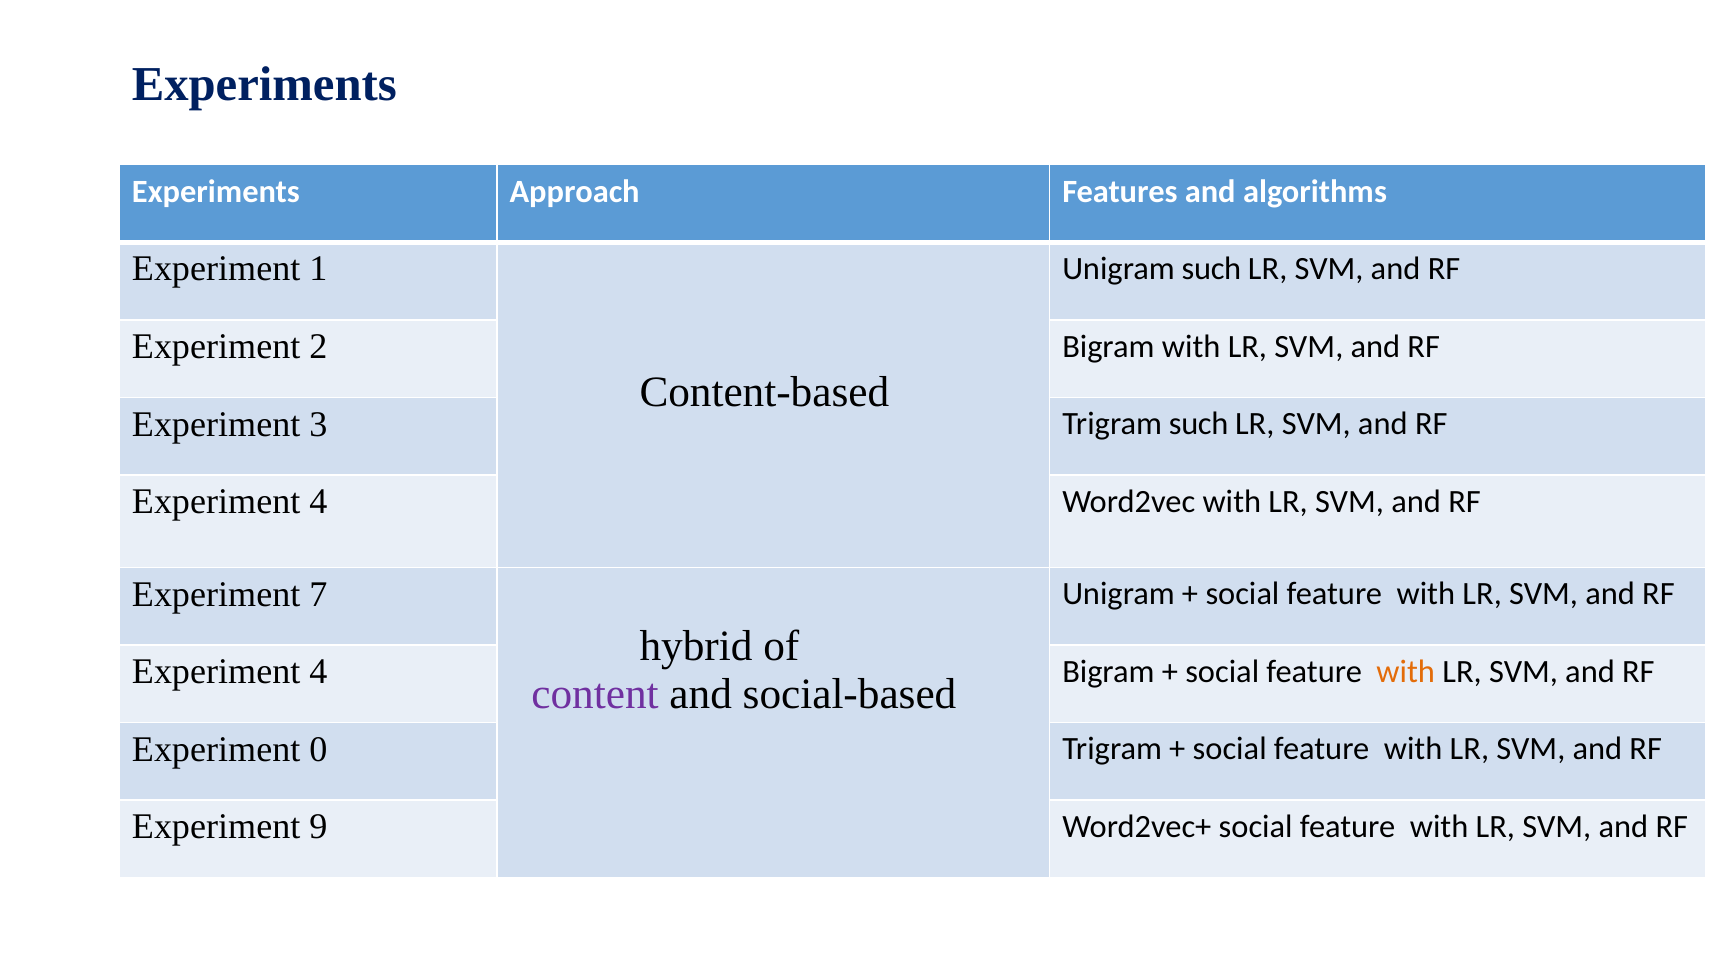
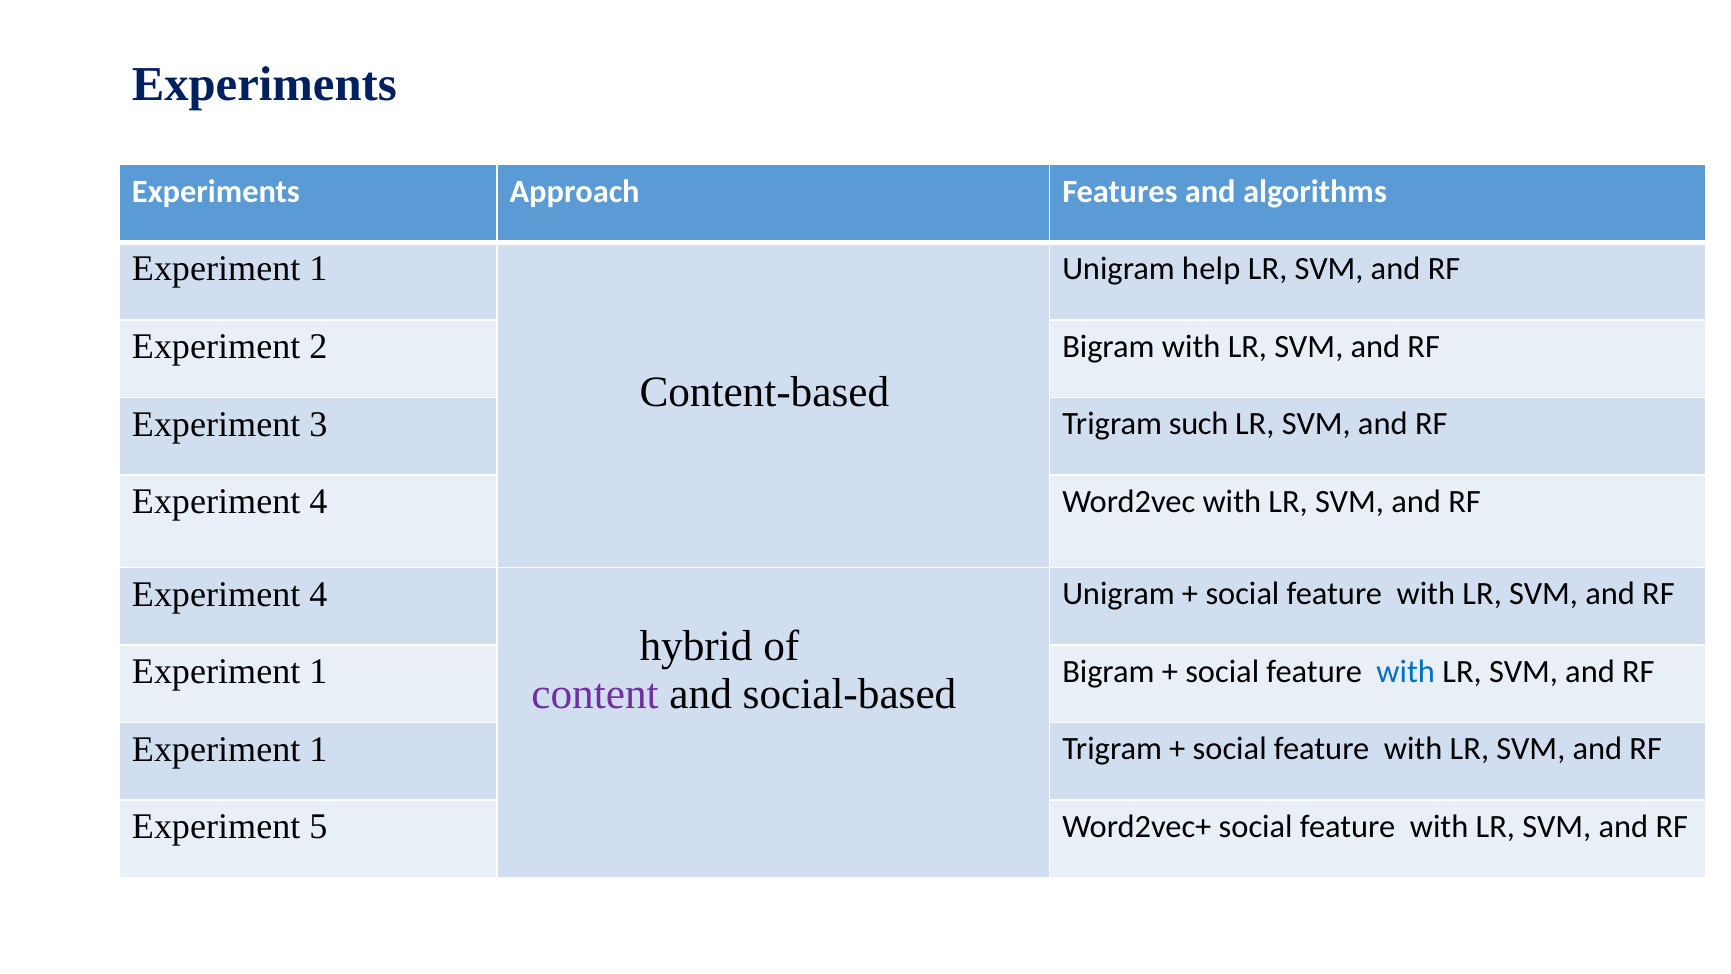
Unigram such: such -> help
7 at (318, 594): 7 -> 4
4 at (318, 672): 4 -> 1
with at (1406, 671) colour: orange -> blue
0 at (318, 749): 0 -> 1
9: 9 -> 5
